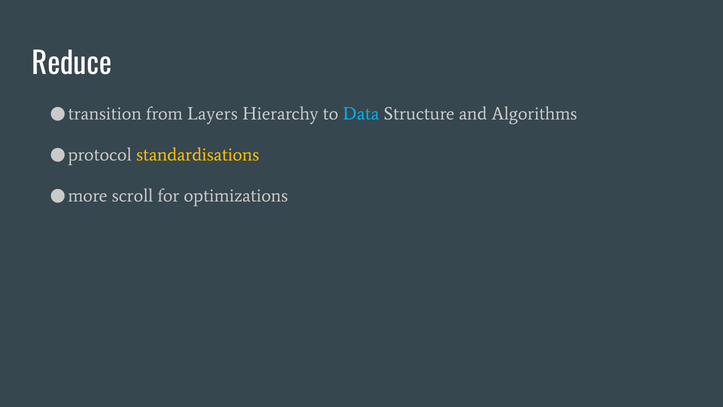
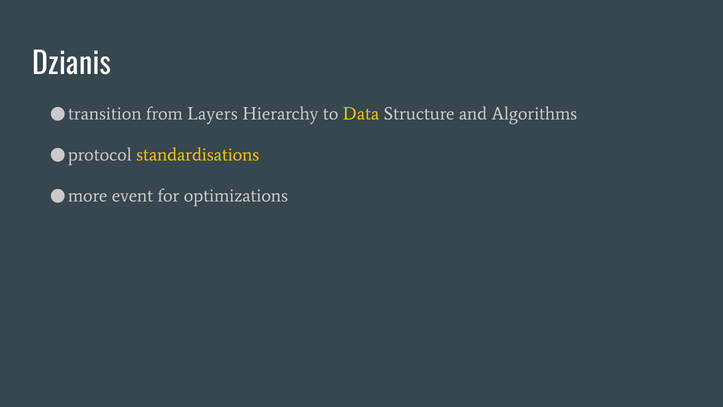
Reduce: Reduce -> Dzianis
Data colour: light blue -> yellow
scroll: scroll -> event
